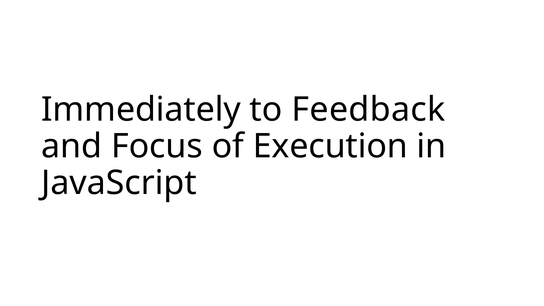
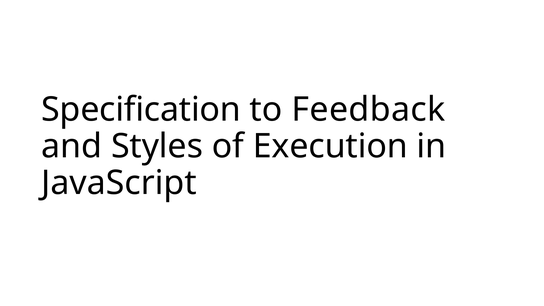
Immediately: Immediately -> Specification
Focus: Focus -> Styles
